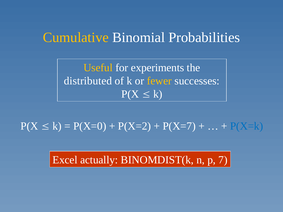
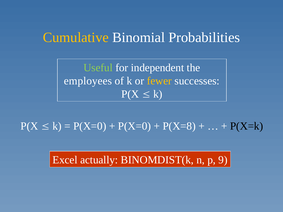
Useful colour: yellow -> light green
experiments: experiments -> independent
distributed: distributed -> employees
P(X=2 at (134, 126): P(X=2 -> P(X=0
P(X=7: P(X=7 -> P(X=8
P(X=k colour: blue -> black
7: 7 -> 9
